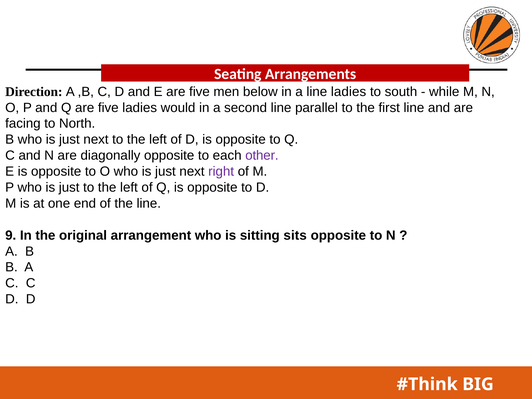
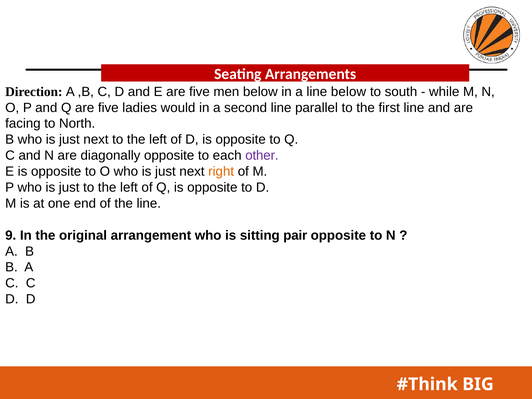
line ladies: ladies -> below
right colour: purple -> orange
sits: sits -> pair
